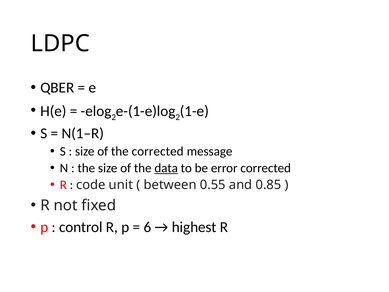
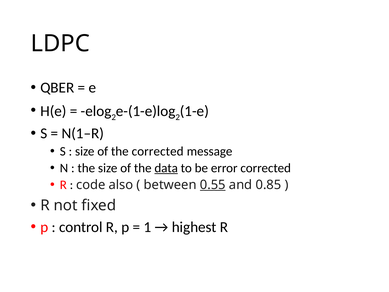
unit: unit -> also
0.55 underline: none -> present
6: 6 -> 1
